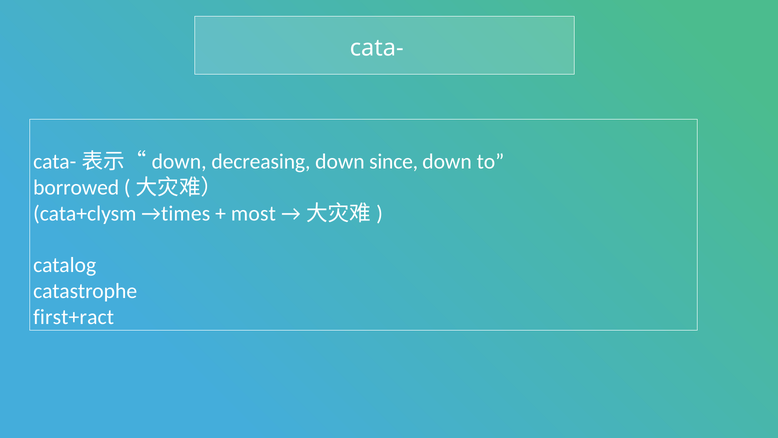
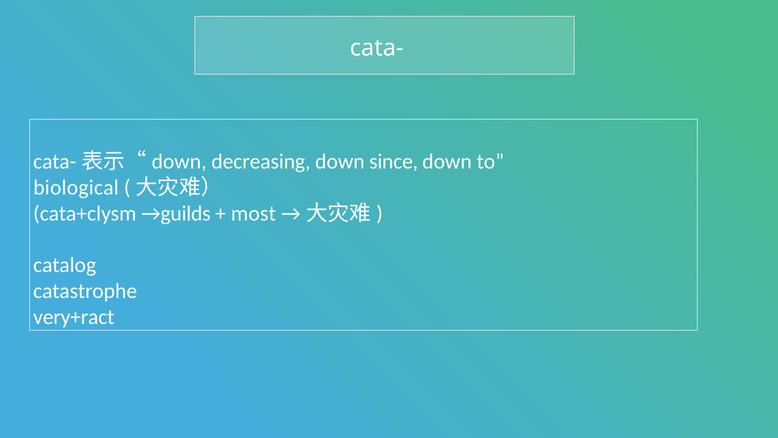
borrowed: borrowed -> biological
→times: →times -> →guilds
first+ract: first+ract -> very+ract
